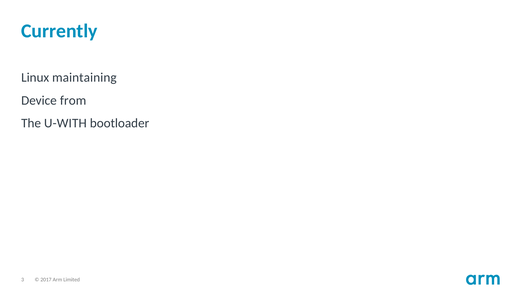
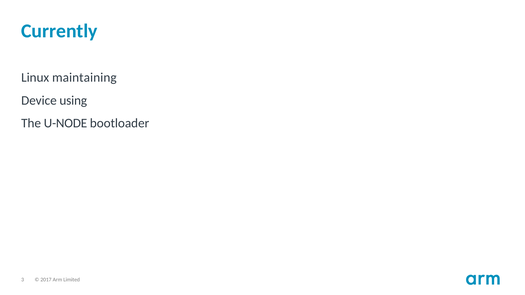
from: from -> using
U-WITH: U-WITH -> U-NODE
